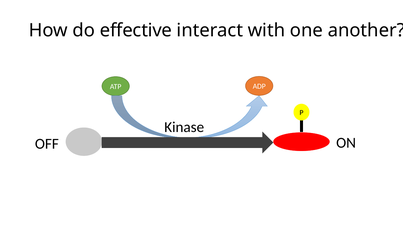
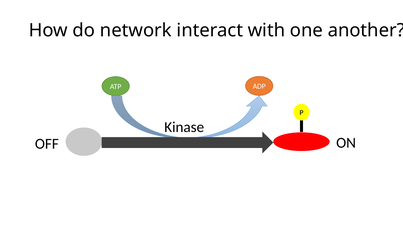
effective: effective -> network
